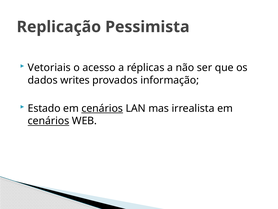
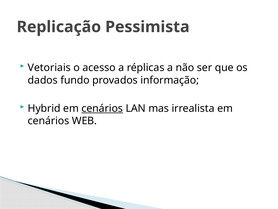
writes: writes -> fundo
Estado: Estado -> Hybrid
cenários at (48, 121) underline: present -> none
